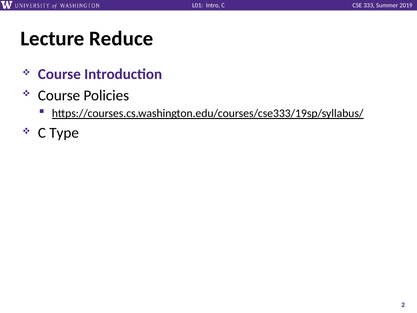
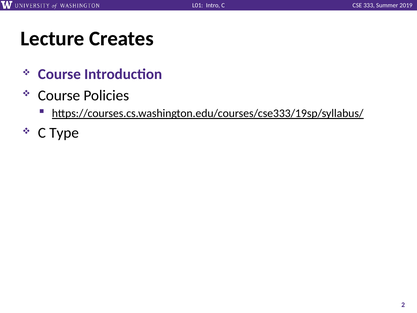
Reduce: Reduce -> Creates
